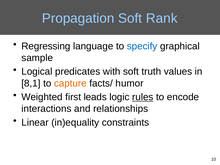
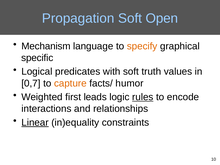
Rank: Rank -> Open
Regressing: Regressing -> Mechanism
specify colour: blue -> orange
sample: sample -> specific
8,1: 8,1 -> 0,7
Linear underline: none -> present
